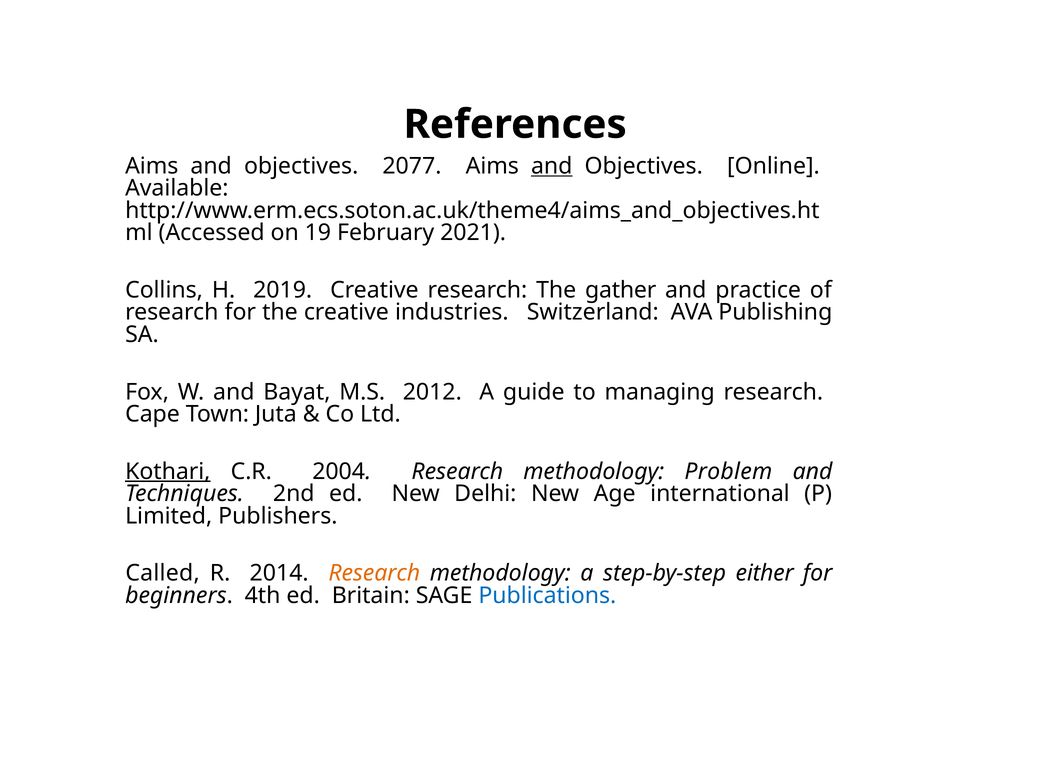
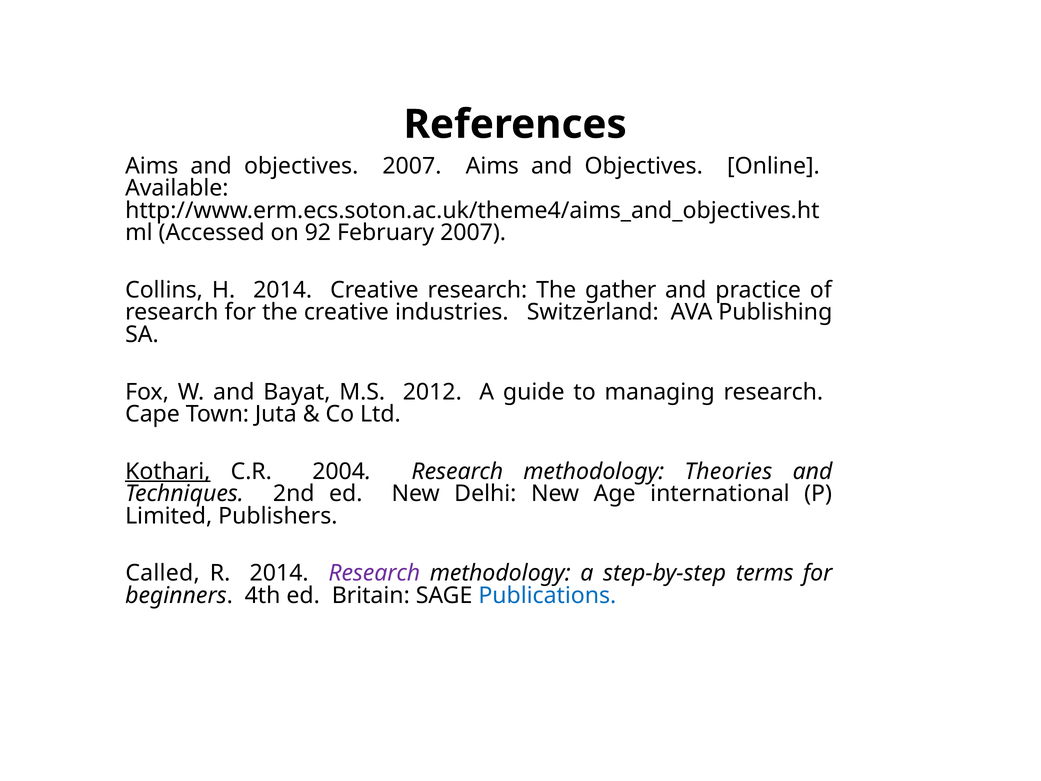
objectives 2077: 2077 -> 2007
and at (552, 166) underline: present -> none
19: 19 -> 92
February 2021: 2021 -> 2007
H 2019: 2019 -> 2014
Problem: Problem -> Theories
Research at (374, 573) colour: orange -> purple
either: either -> terms
